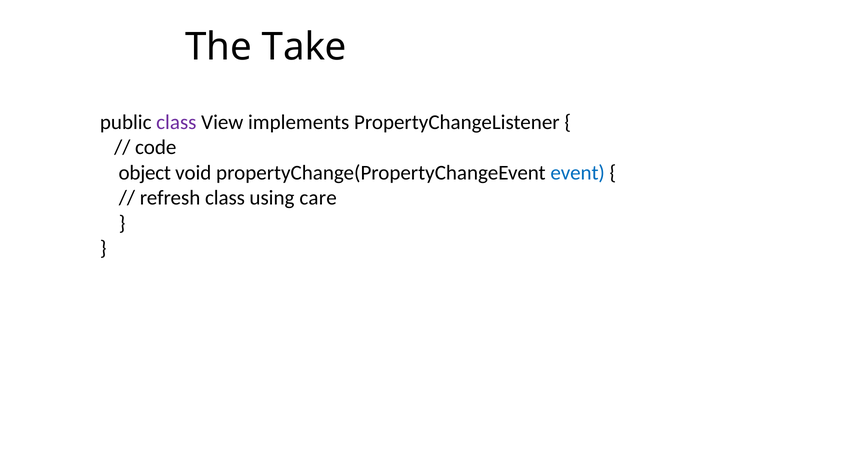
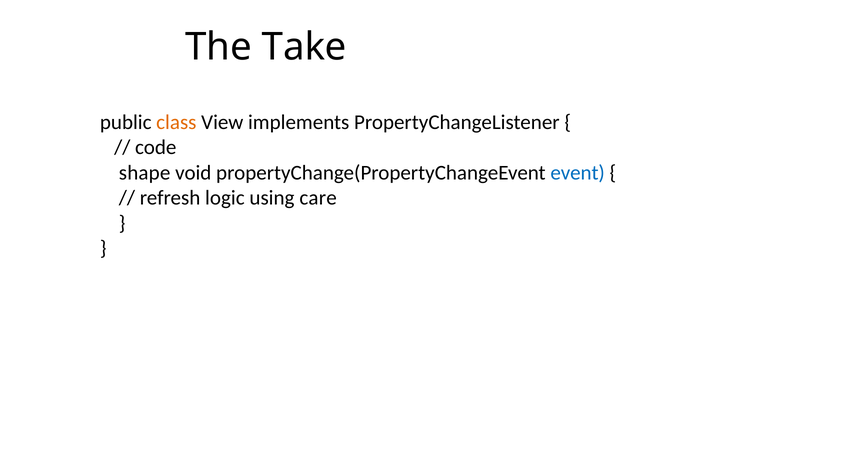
class at (176, 122) colour: purple -> orange
object: object -> shape
refresh class: class -> logic
